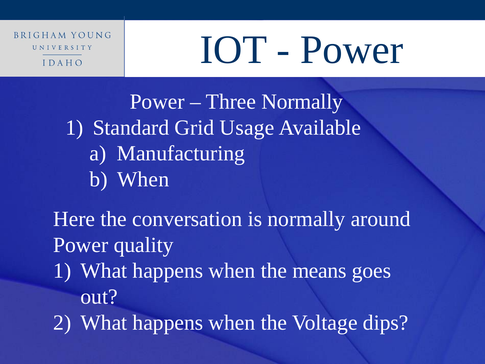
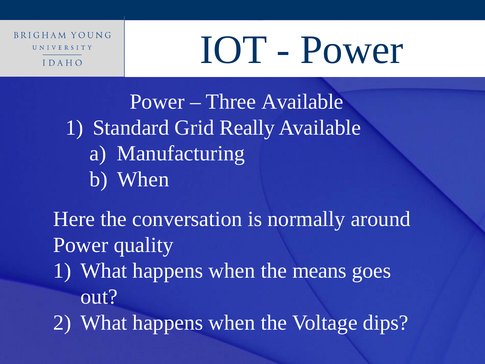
Three Normally: Normally -> Available
Usage: Usage -> Really
